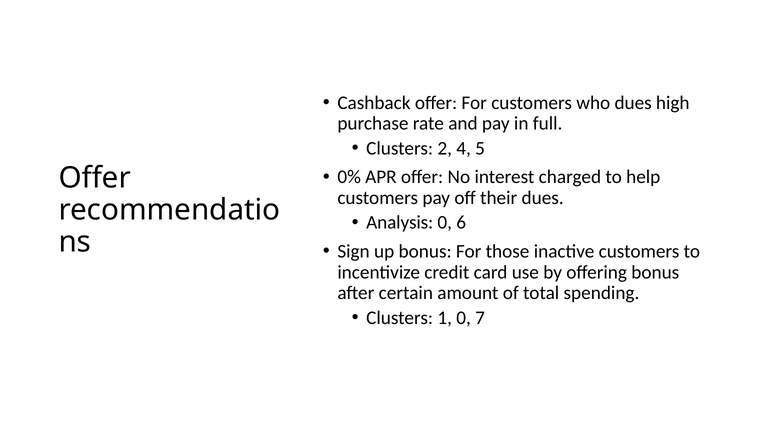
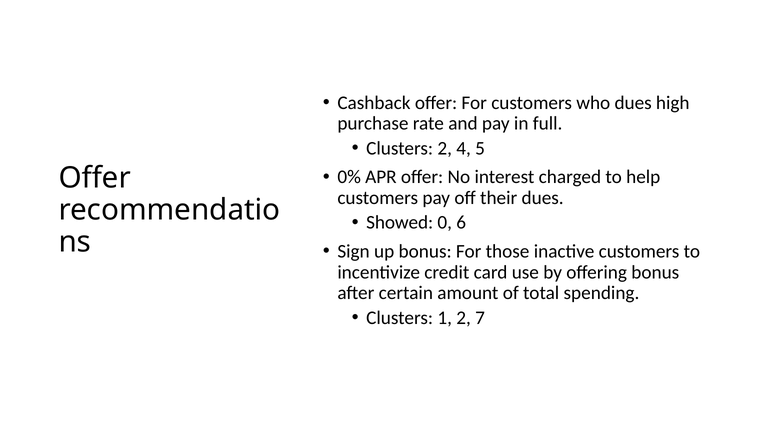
Analysis: Analysis -> Showed
1 0: 0 -> 2
